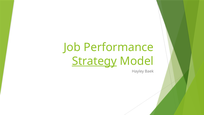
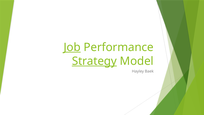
Job underline: none -> present
